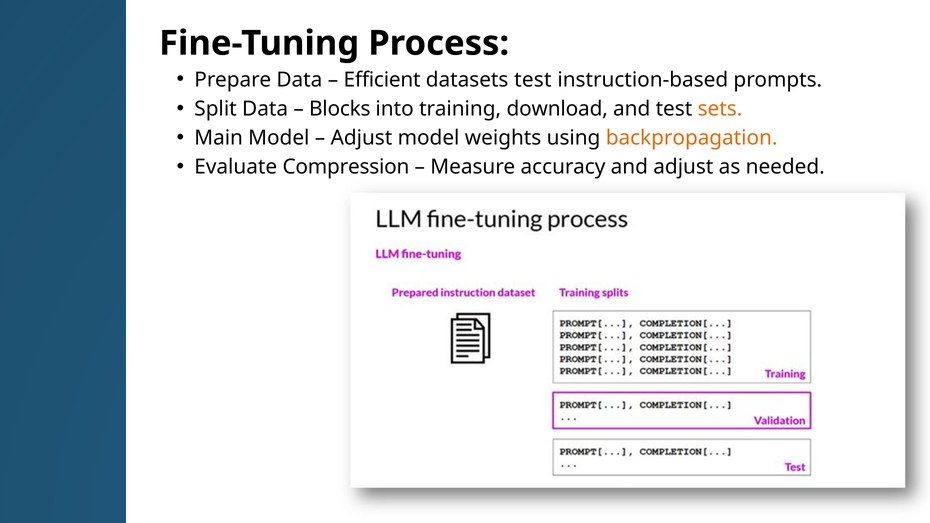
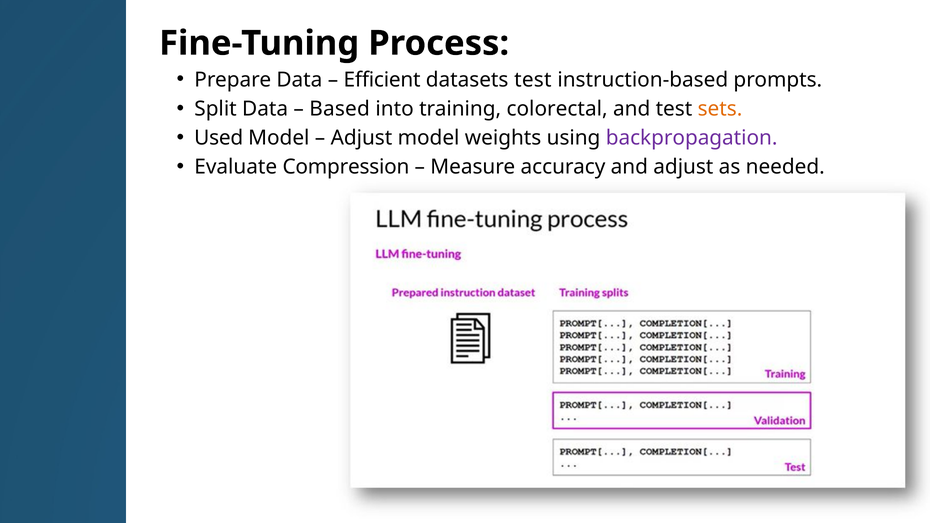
Blocks: Blocks -> Based
download: download -> colorectal
Main: Main -> Used
backpropagation colour: orange -> purple
